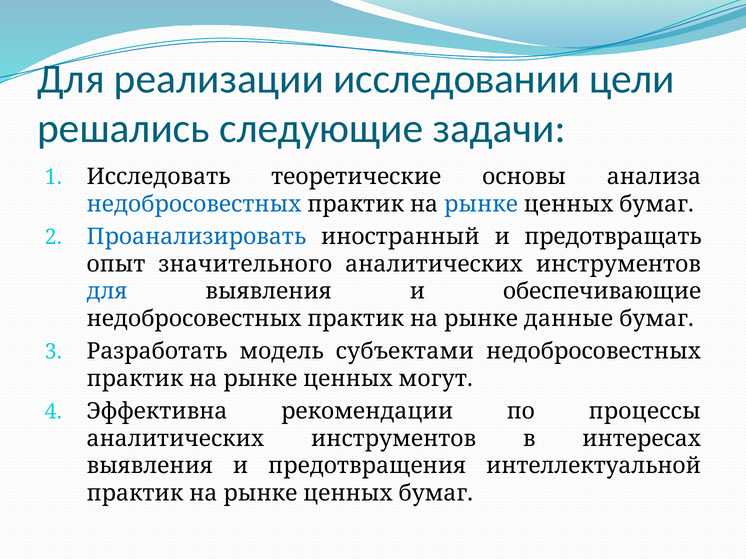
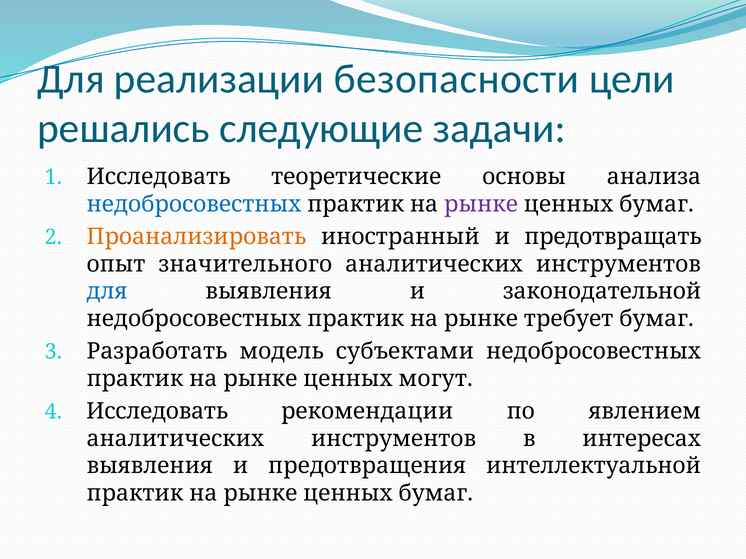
исследовании: исследовании -> безопасности
рынке at (481, 204) colour: blue -> purple
Проанализировать colour: blue -> orange
обеспечивающие: обеспечивающие -> законодательной
данные: данные -> требует
Эффективна at (157, 412): Эффективна -> Исследовать
процессы: процессы -> явлением
